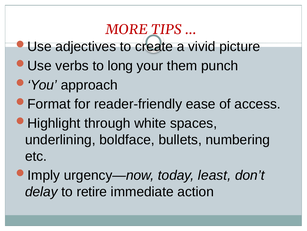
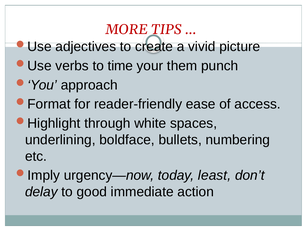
long: long -> time
retire: retire -> good
